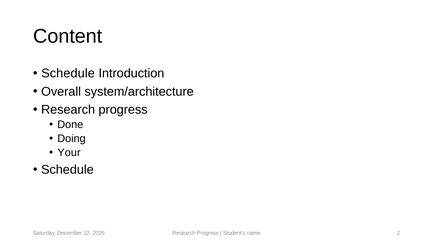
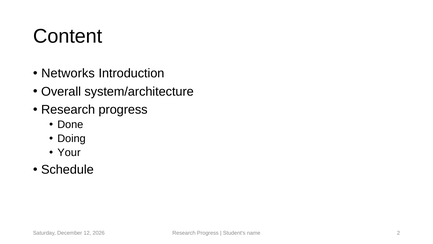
Schedule at (68, 73): Schedule -> Networks
